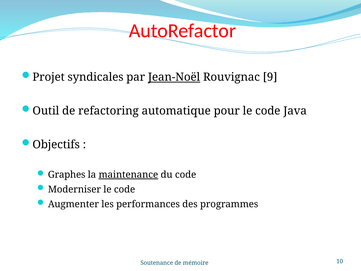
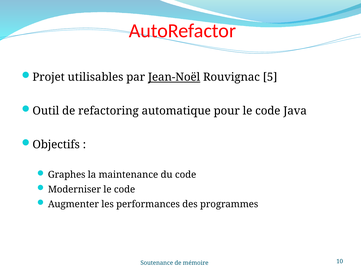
syndicales: syndicales -> utilisables
9: 9 -> 5
maintenance underline: present -> none
